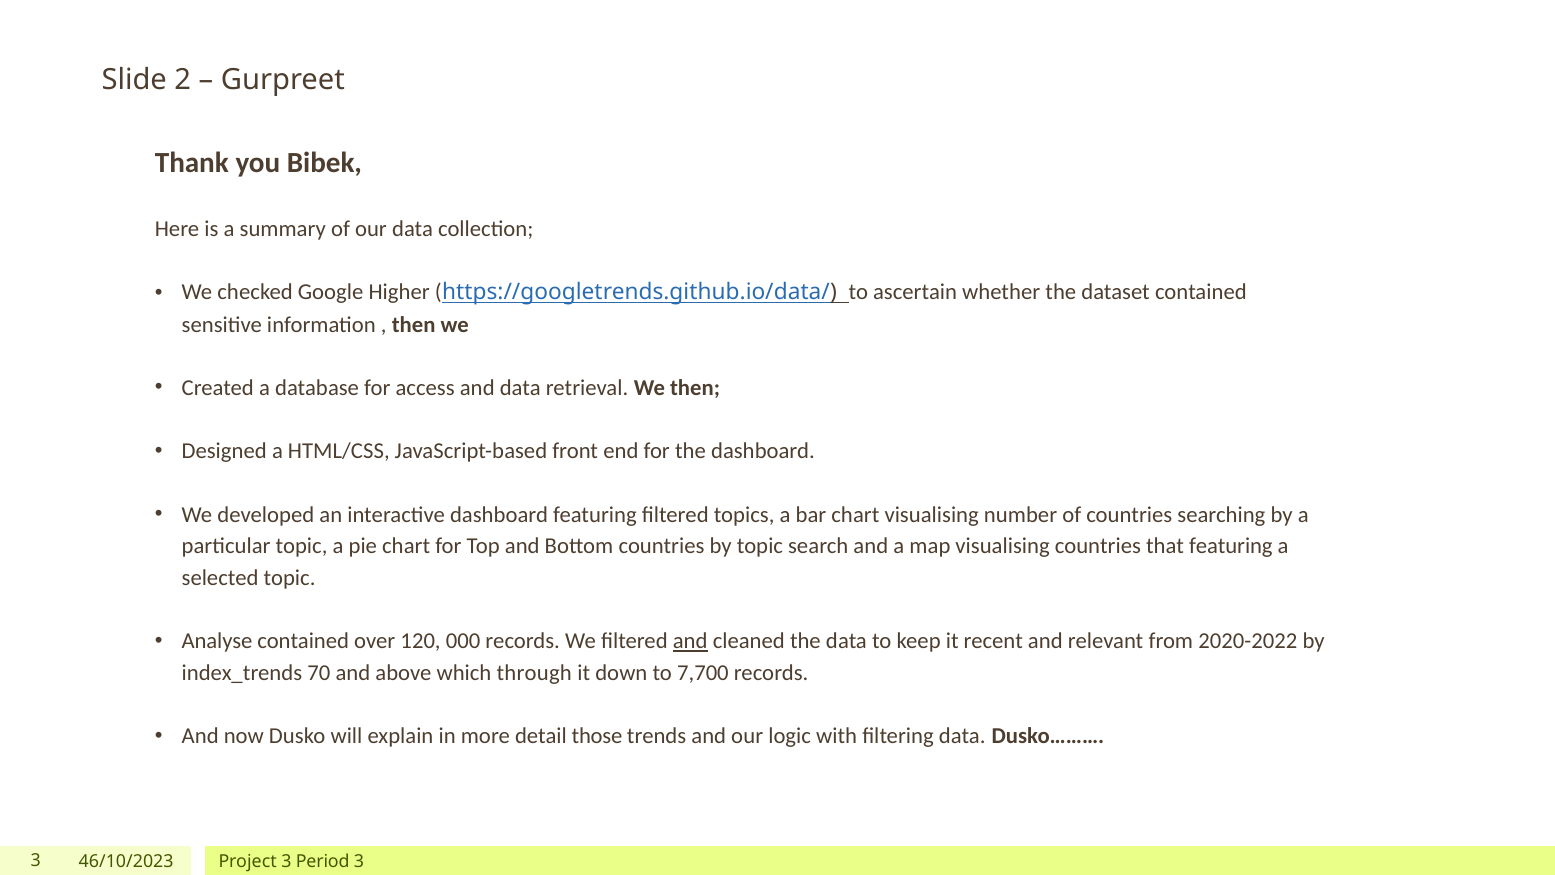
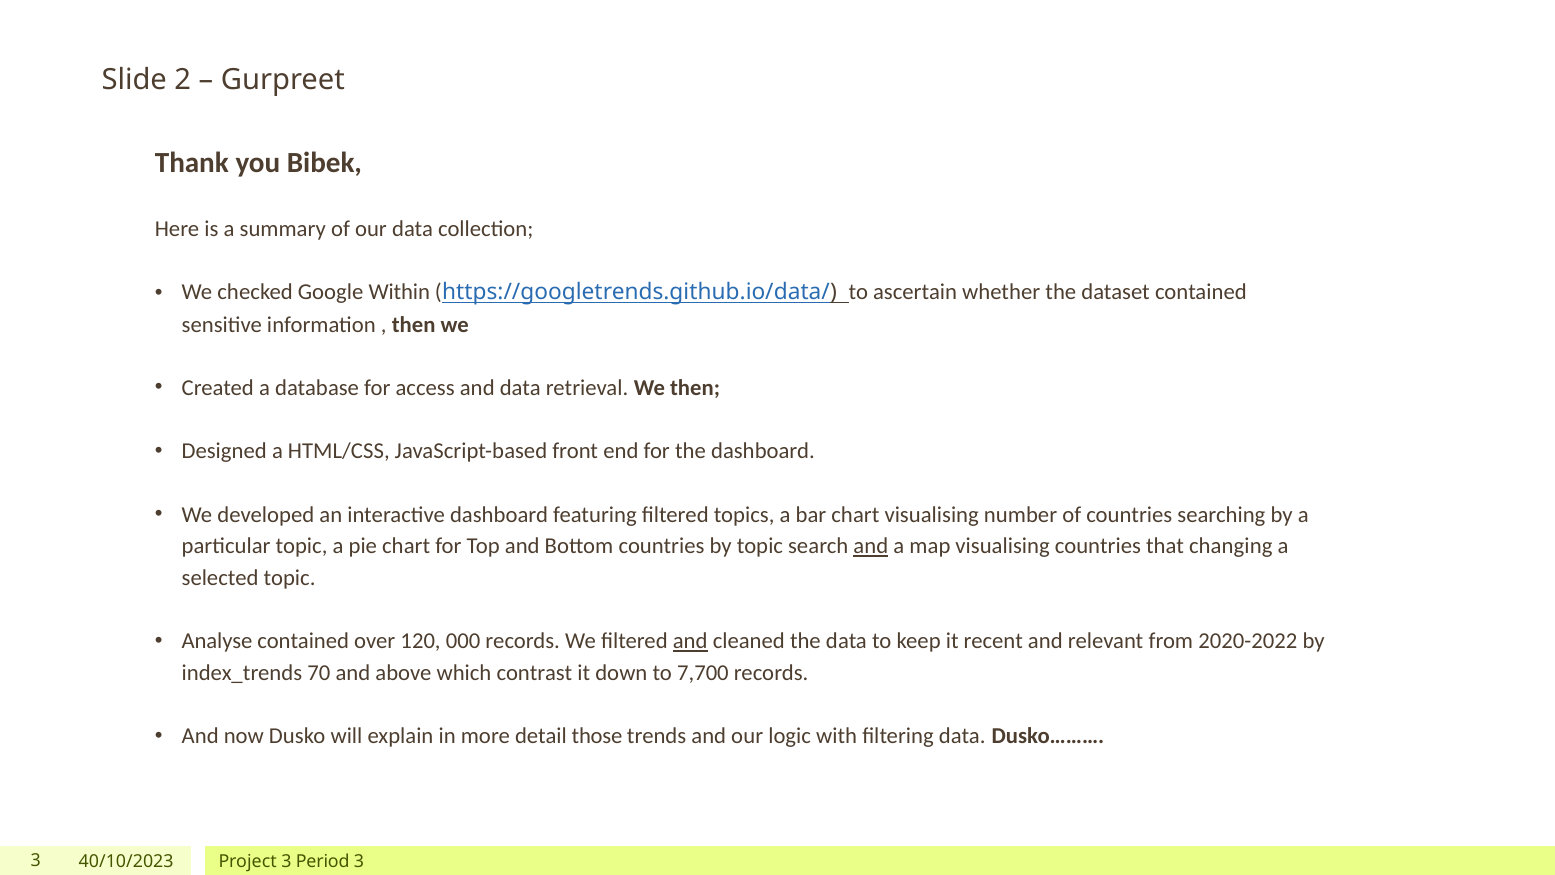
Higher: Higher -> Within
and at (871, 546) underline: none -> present
that featuring: featuring -> changing
through: through -> contrast
46/10/2023: 46/10/2023 -> 40/10/2023
